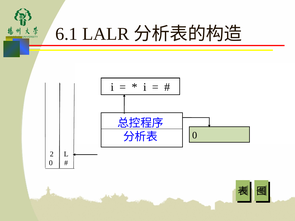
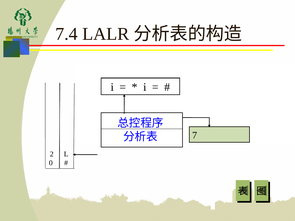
6.1: 6.1 -> 7.4
0 at (195, 135): 0 -> 7
